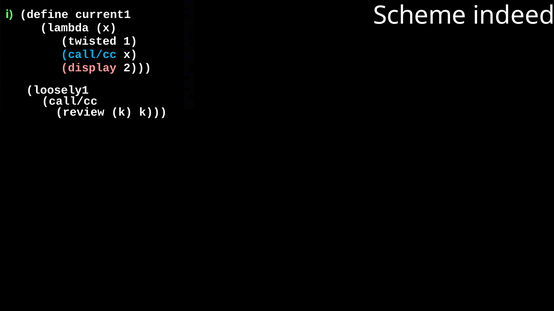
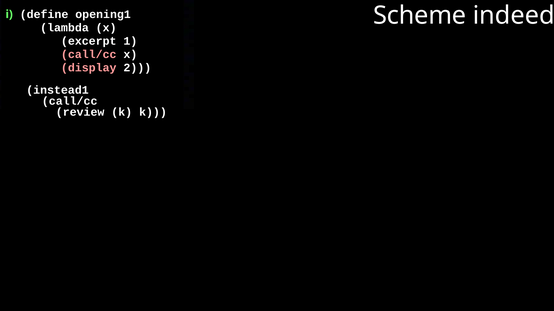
current1: current1 -> opening1
twisted: twisted -> excerpt
call/cc at (89, 54) colour: light blue -> pink
loosely1: loosely1 -> instead1
